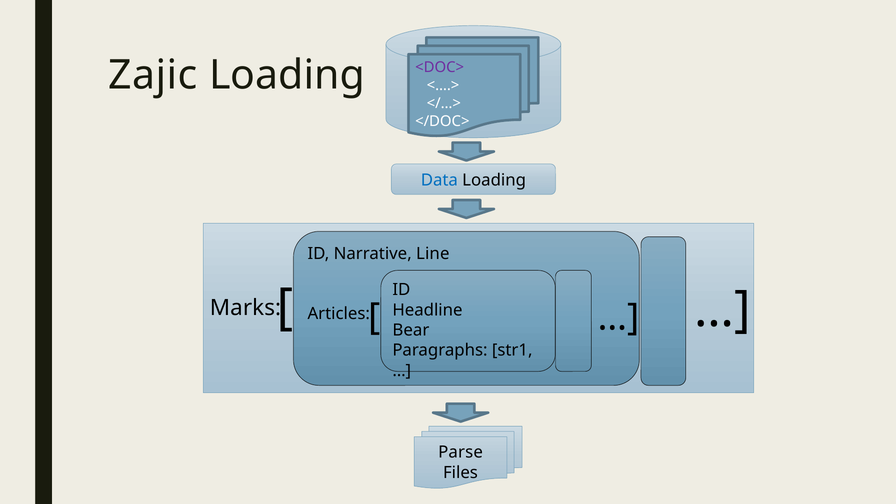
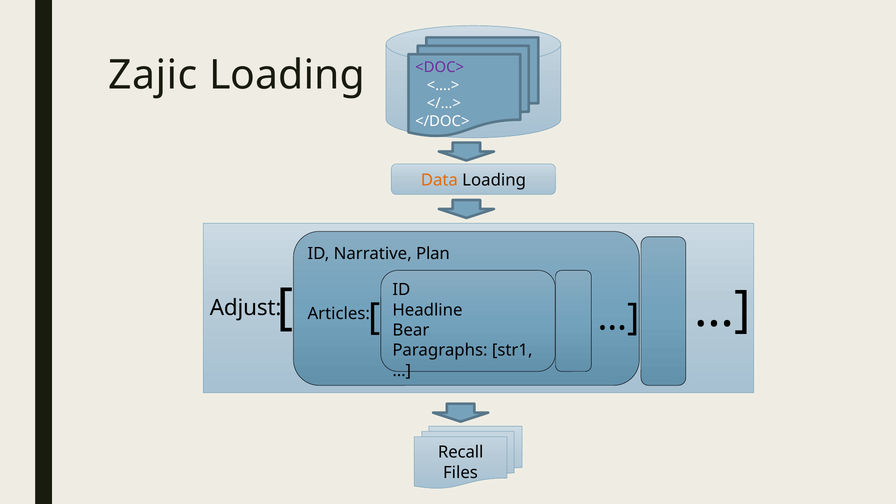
Data colour: blue -> orange
Line: Line -> Plan
Marks: Marks -> Adjust
Parse: Parse -> Recall
